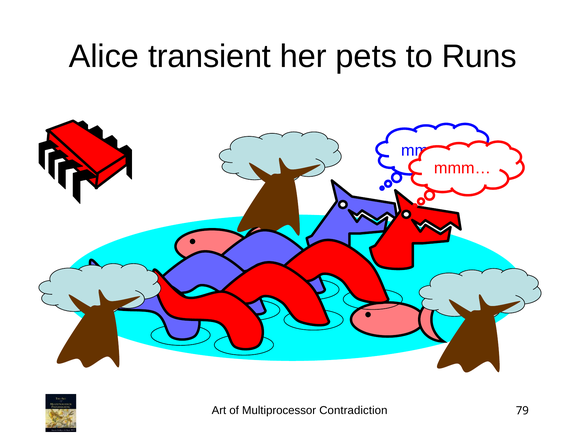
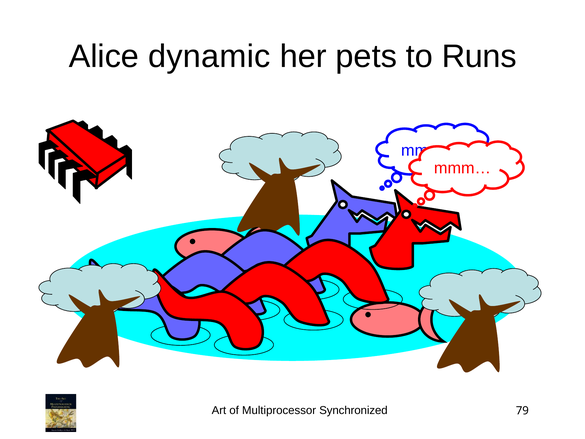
transient: transient -> dynamic
Contradiction: Contradiction -> Synchronized
